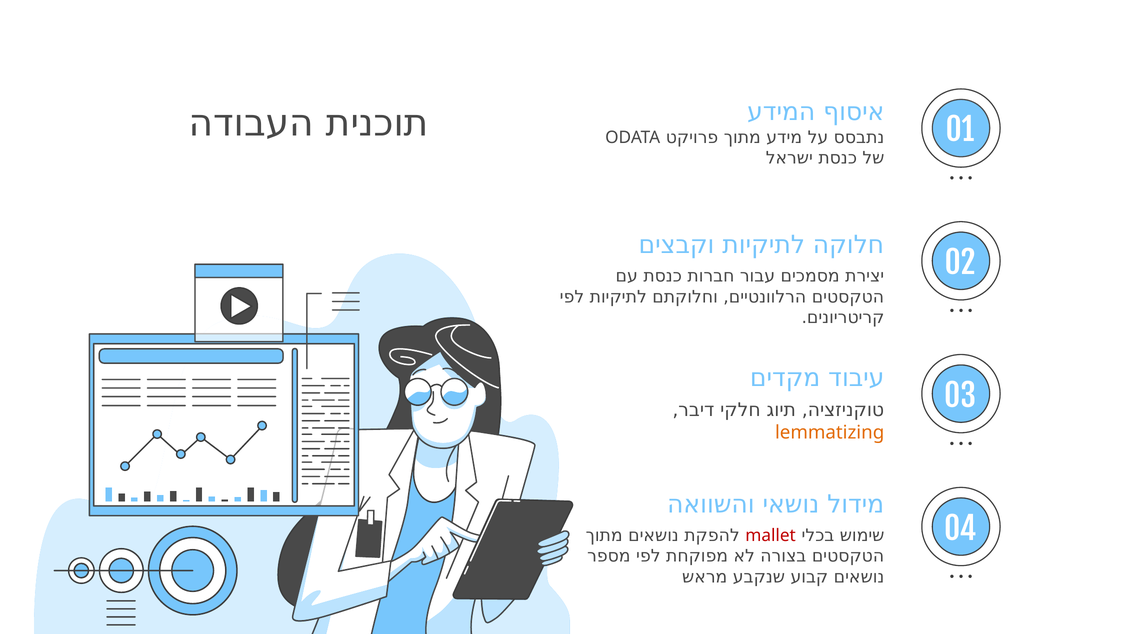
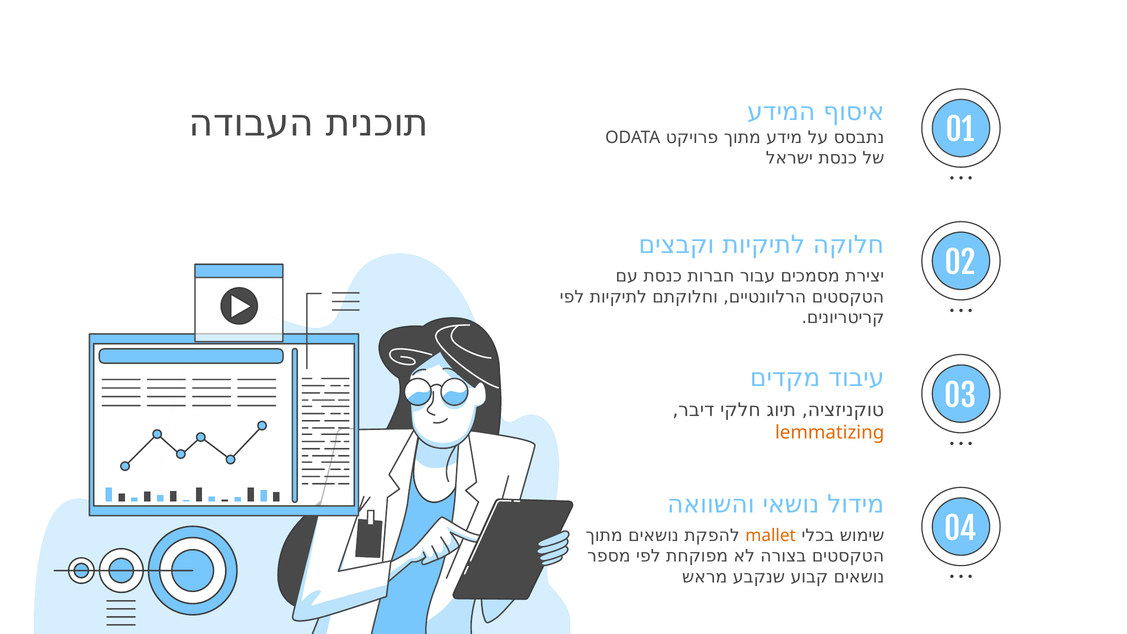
mallet colour: red -> orange
